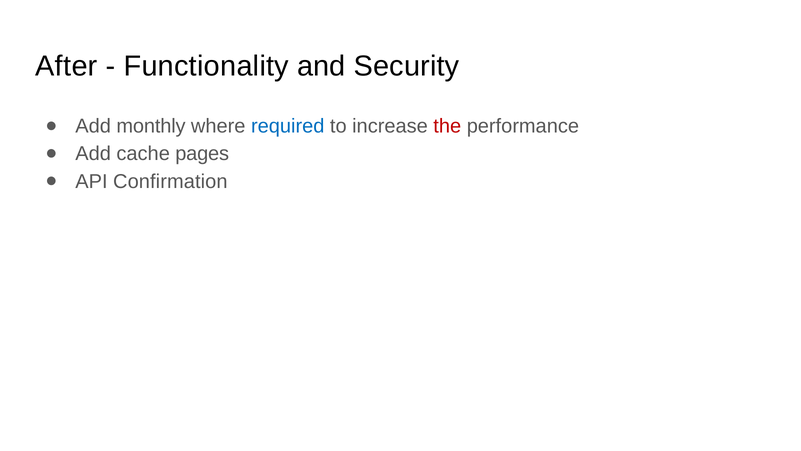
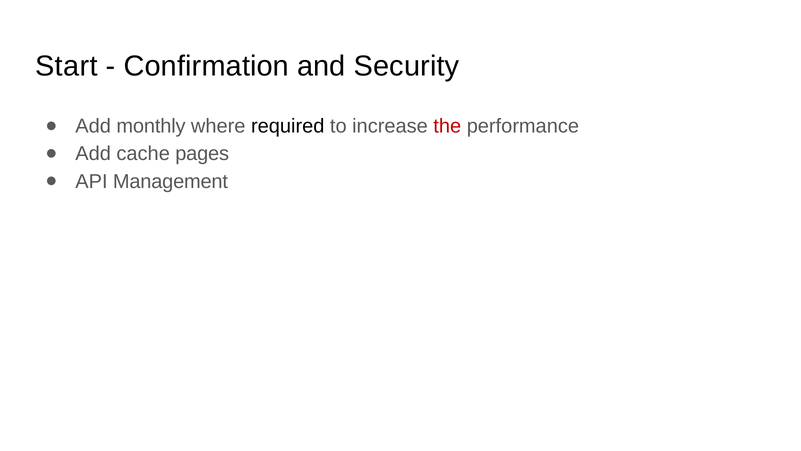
After: After -> Start
Functionality: Functionality -> Confirmation
required colour: blue -> black
Confirmation: Confirmation -> Management
